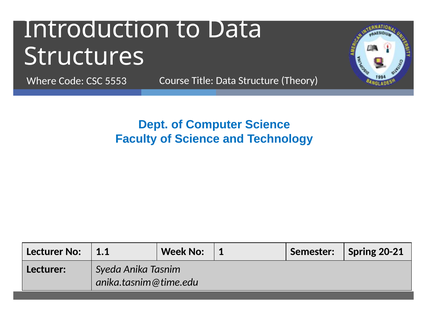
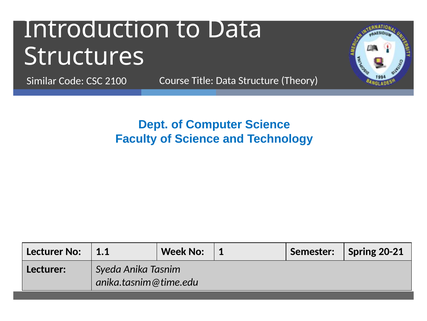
Where: Where -> Similar
5553: 5553 -> 2100
